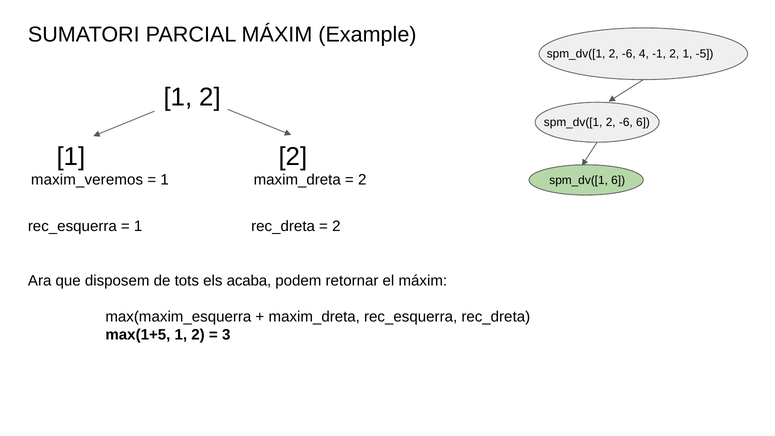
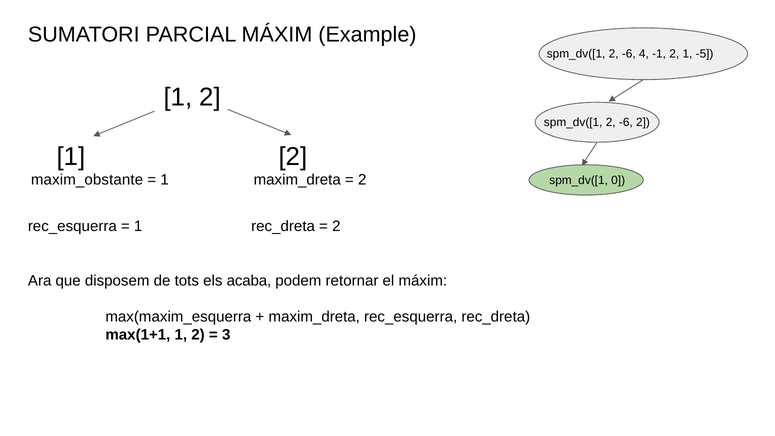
-6 6: 6 -> 2
maxim_veremos: maxim_veremos -> maxim_obstante
spm_dv([1 6: 6 -> 0
max(1+5: max(1+5 -> max(1+1
